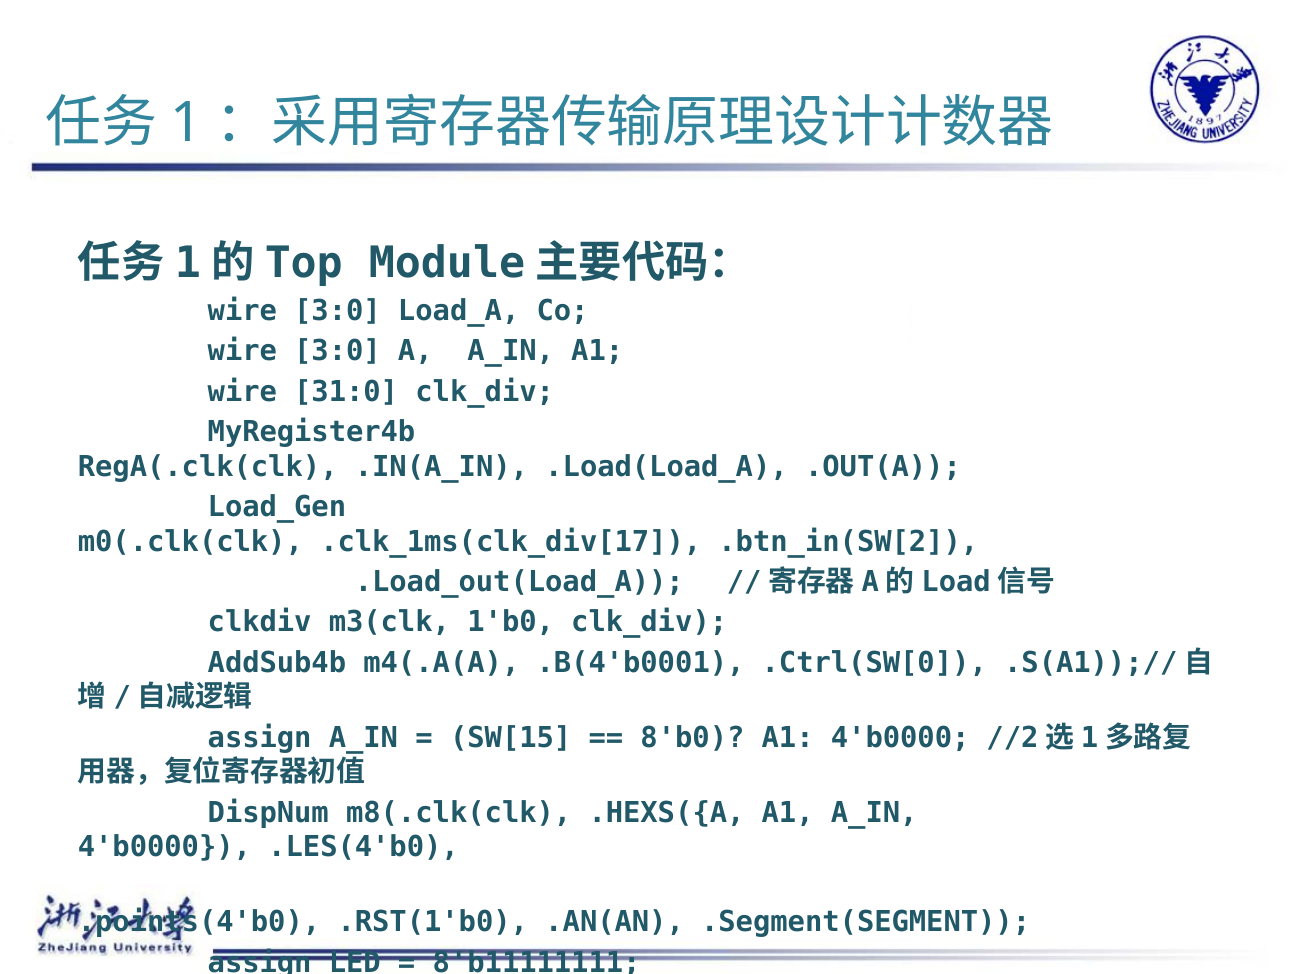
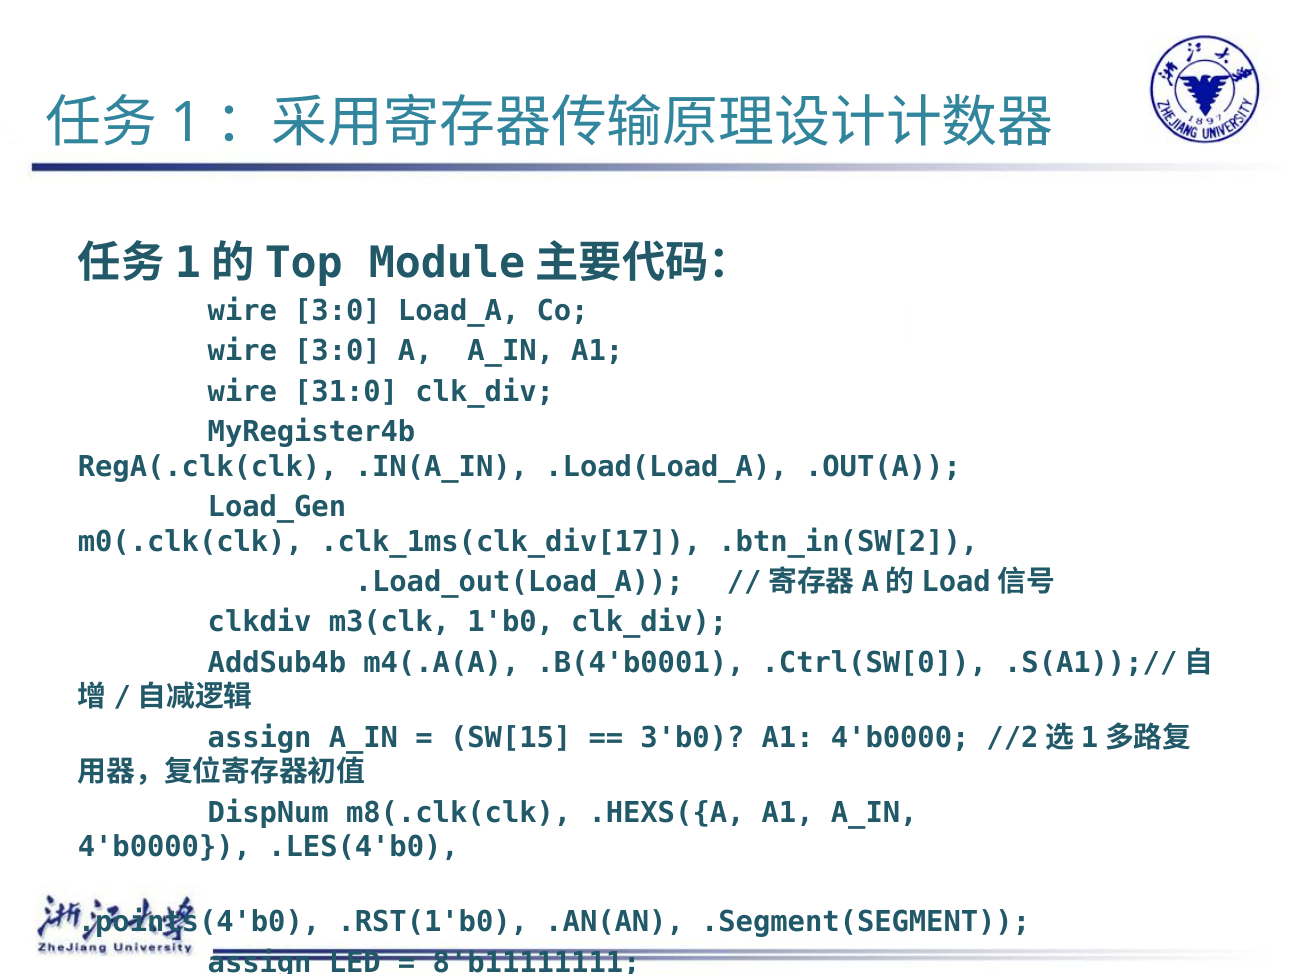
8'b0: 8'b0 -> 3'b0
